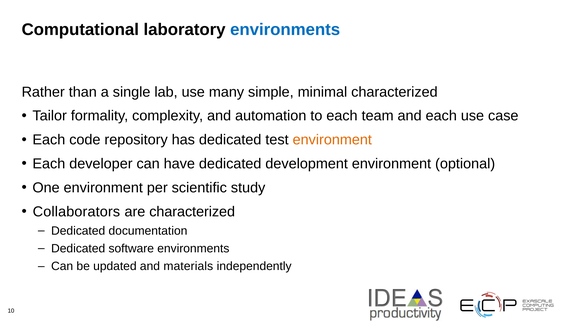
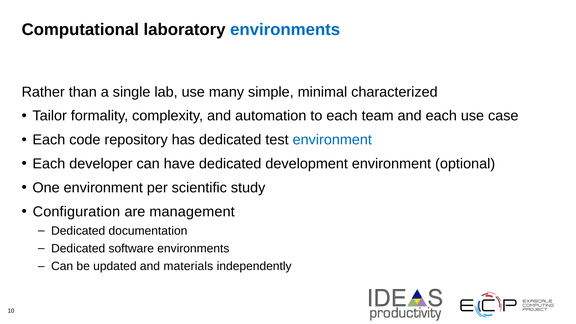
environment at (332, 140) colour: orange -> blue
Collaborators: Collaborators -> Configuration
are characterized: characterized -> management
